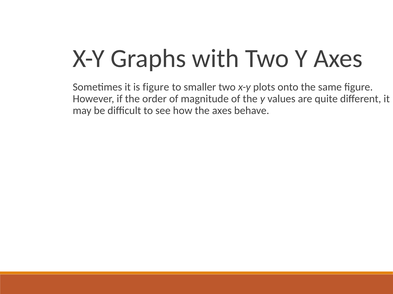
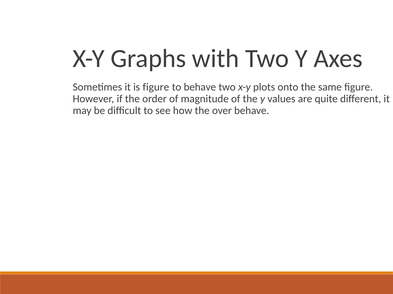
to smaller: smaller -> behave
the axes: axes -> over
